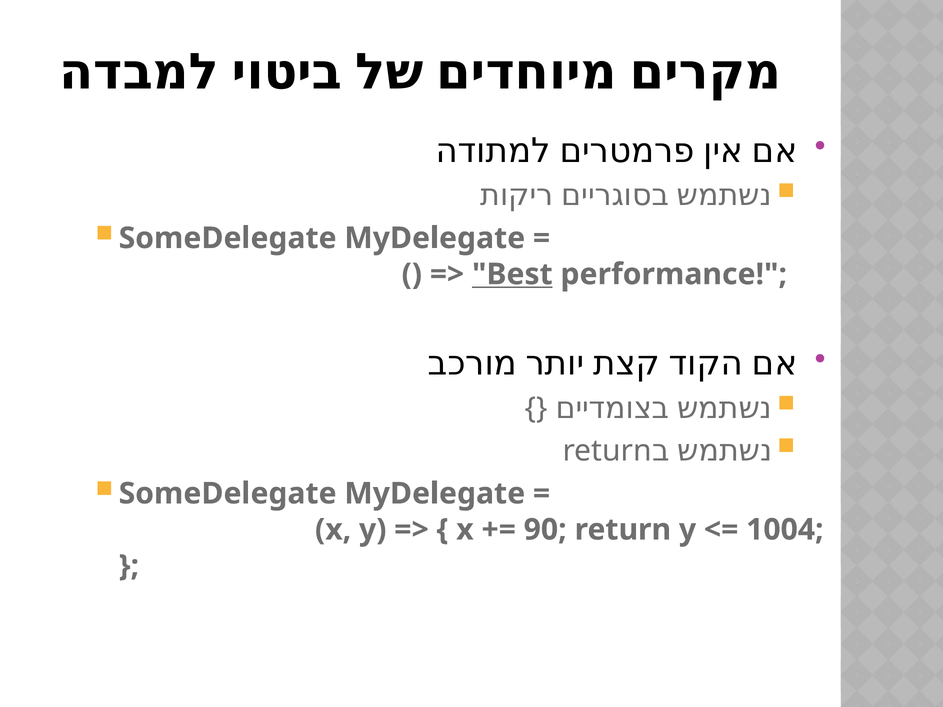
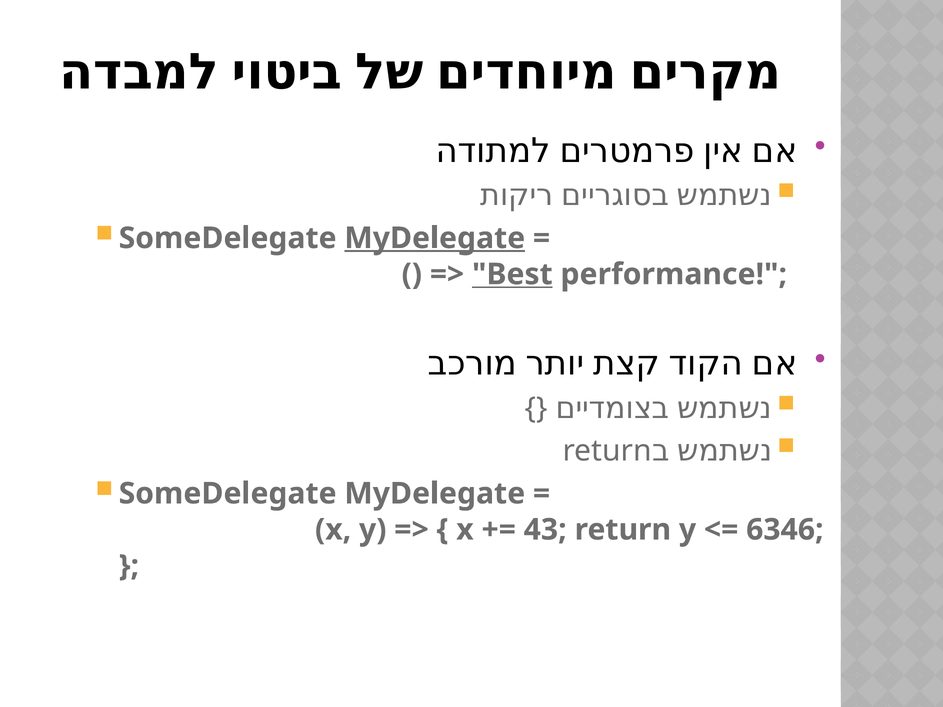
MyDelegate at (435, 238) underline: none -> present
90: 90 -> 43
1004: 1004 -> 6346
